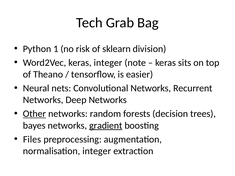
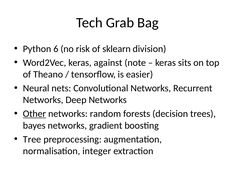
1: 1 -> 6
keras integer: integer -> against
gradient underline: present -> none
Files: Files -> Tree
